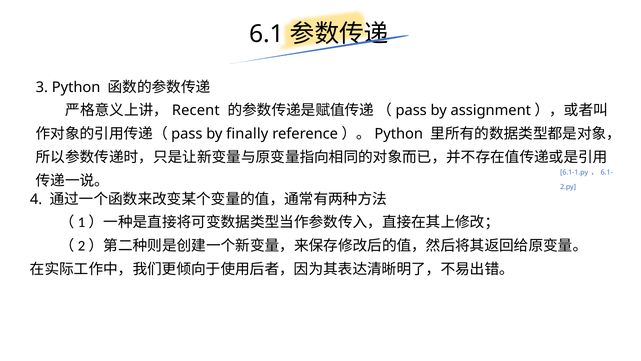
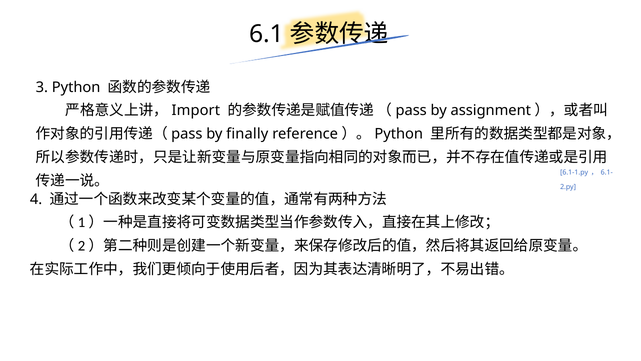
Recent: Recent -> Import
